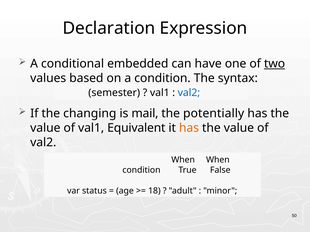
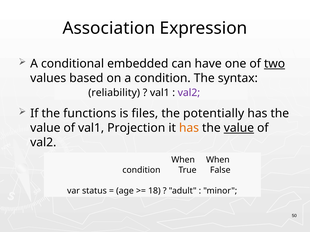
Declaration: Declaration -> Association
semester: semester -> reliability
val2 at (189, 93) colour: blue -> purple
changing: changing -> functions
mail: mail -> files
Equivalent: Equivalent -> Projection
value at (239, 128) underline: none -> present
